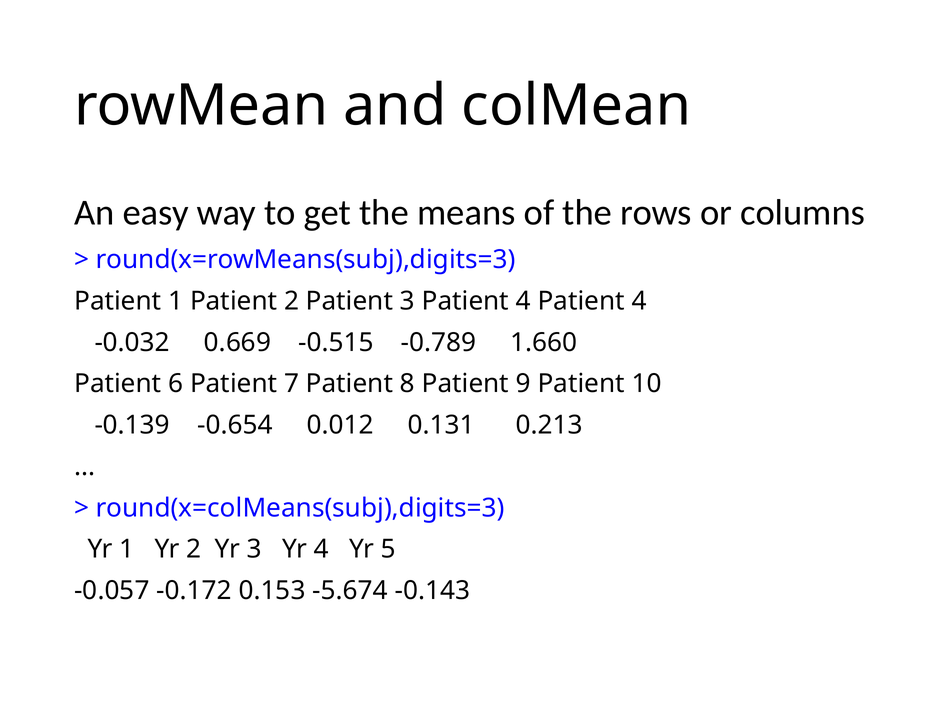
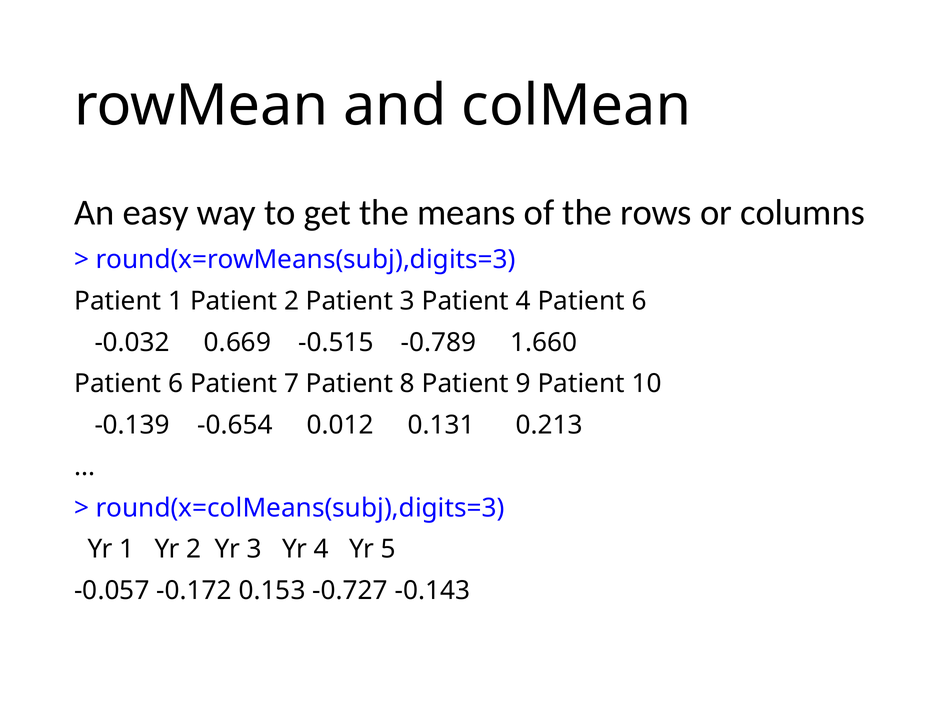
4 Patient 4: 4 -> 6
-5.674: -5.674 -> -0.727
